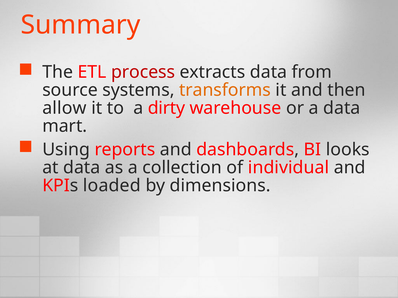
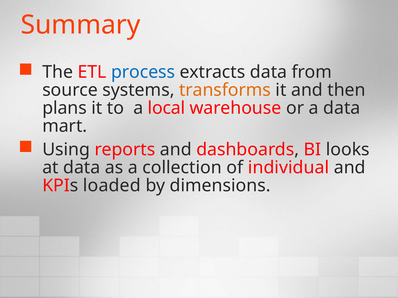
process colour: red -> blue
allow: allow -> plans
dirty: dirty -> local
